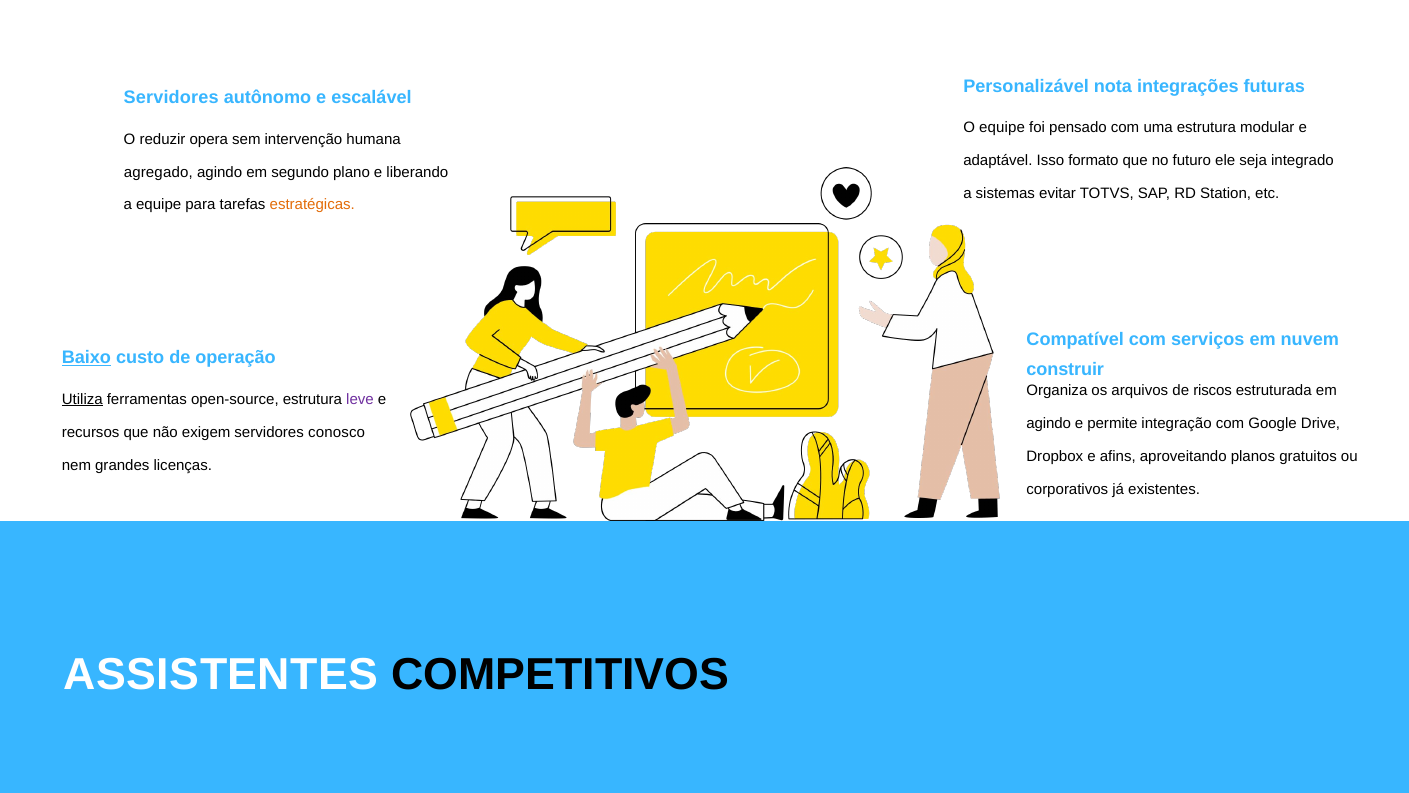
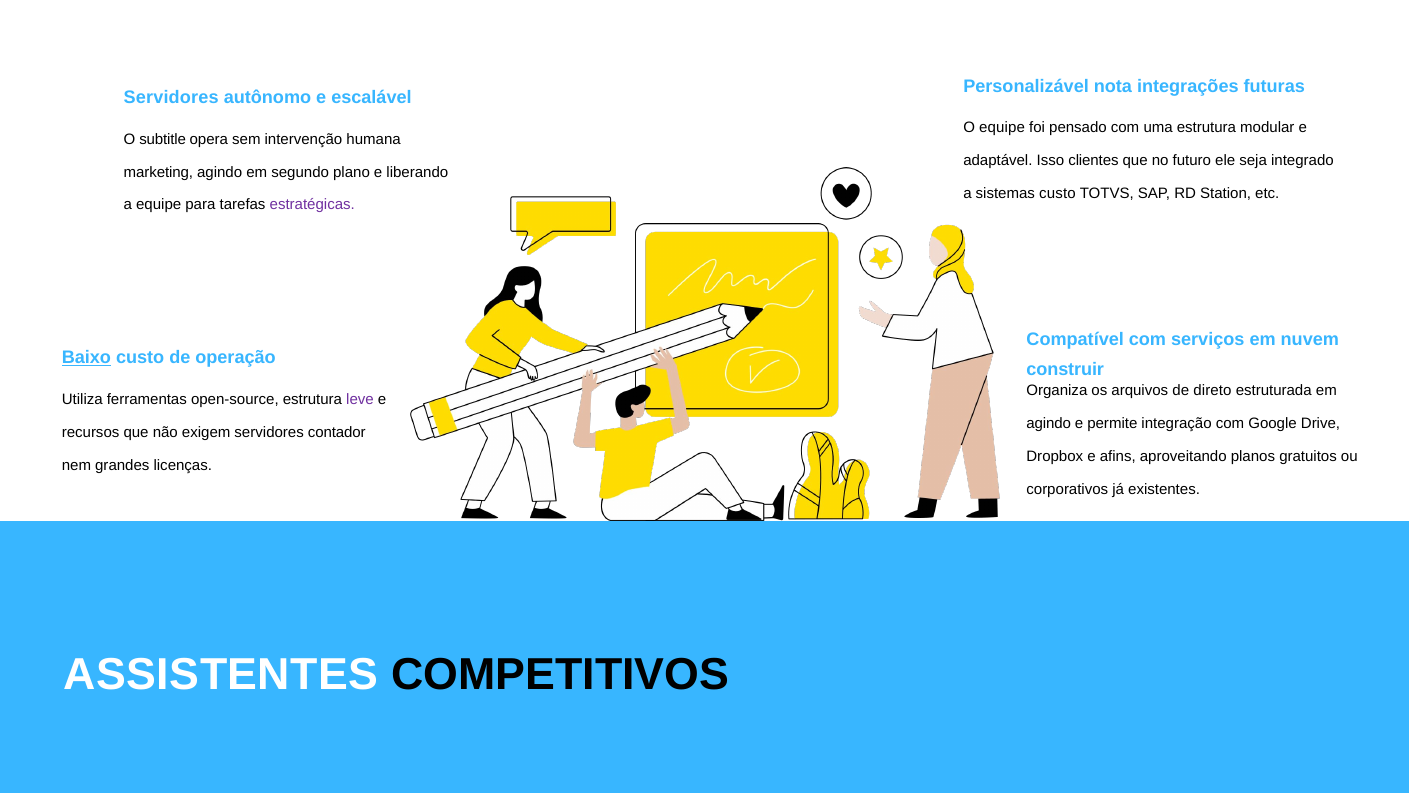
reduzir: reduzir -> subtitle
formato: formato -> clientes
agregado: agregado -> marketing
sistemas evitar: evitar -> custo
estratégicas colour: orange -> purple
riscos: riscos -> direto
Utiliza underline: present -> none
conosco: conosco -> contador
